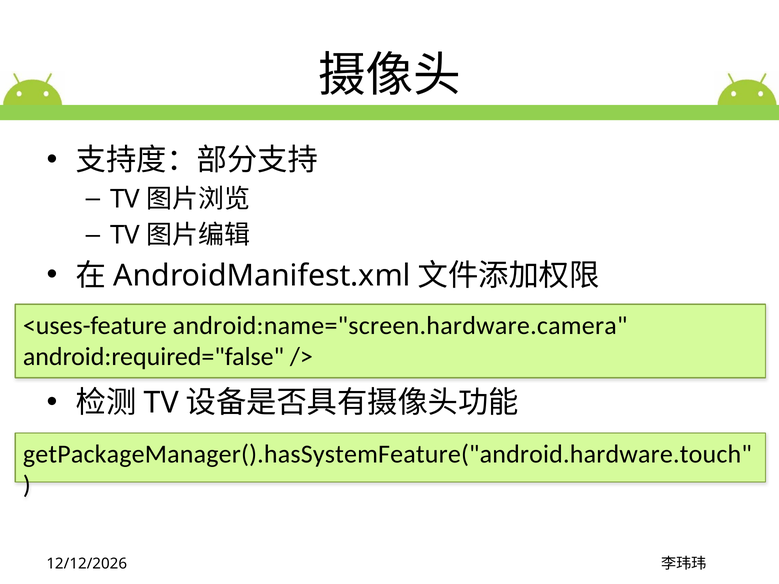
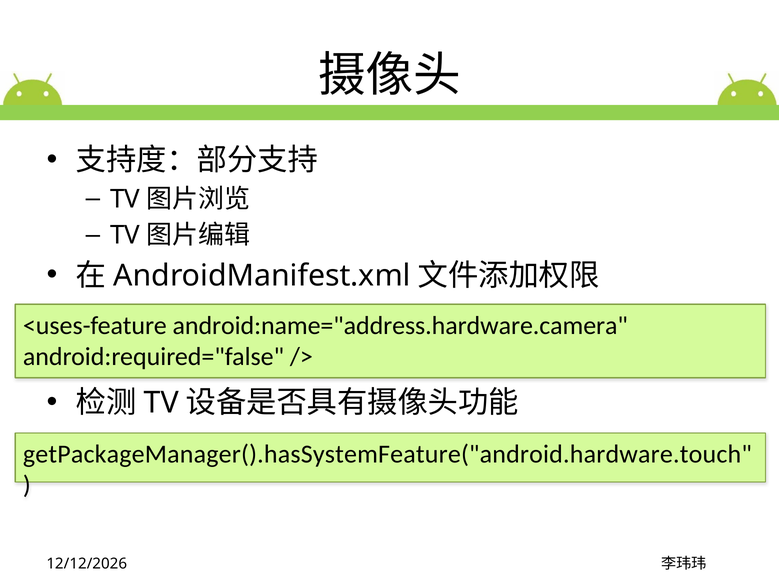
android:name="screen.hardware.camera: android:name="screen.hardware.camera -> android:name="address.hardware.camera
